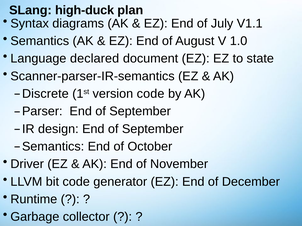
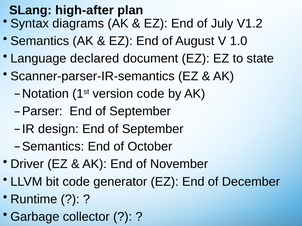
high-duck: high-duck -> high-after
V1.1: V1.1 -> V1.2
Discrete: Discrete -> Notation
